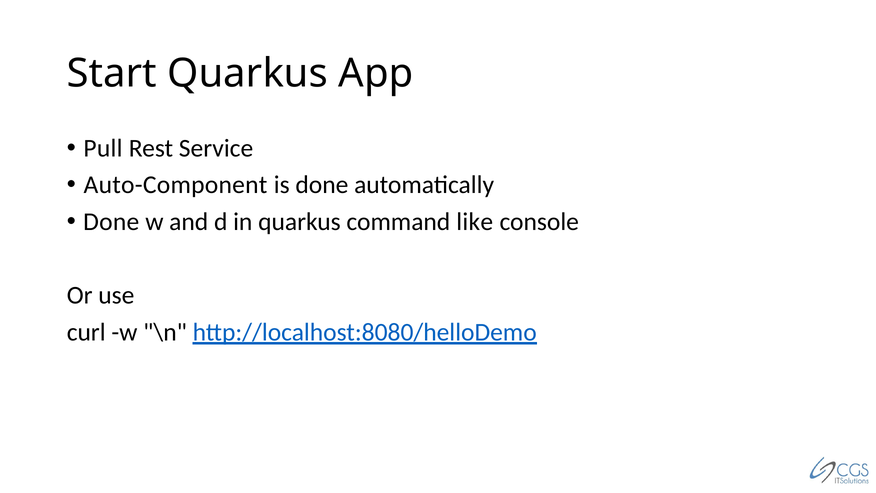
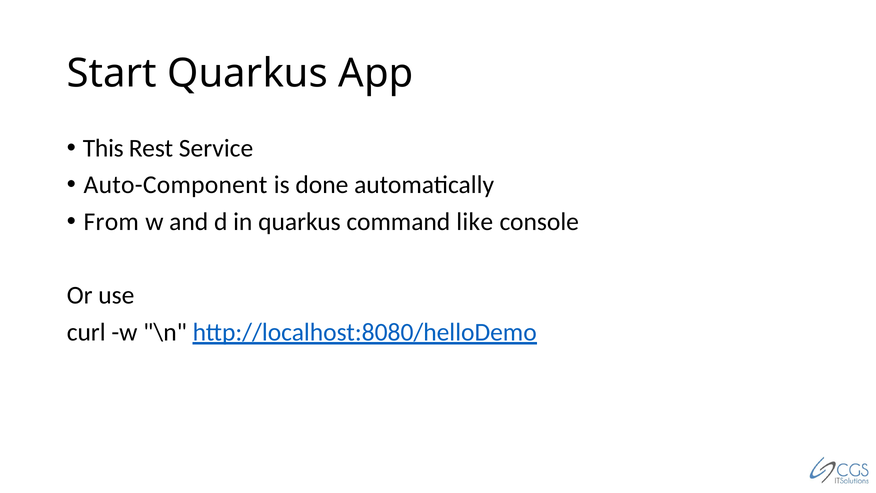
Pull: Pull -> This
Done at (111, 222): Done -> From
